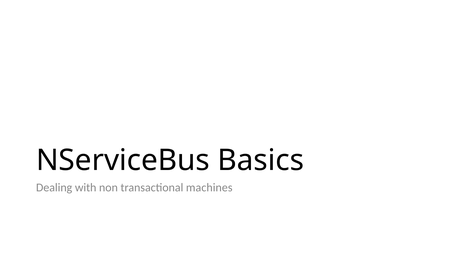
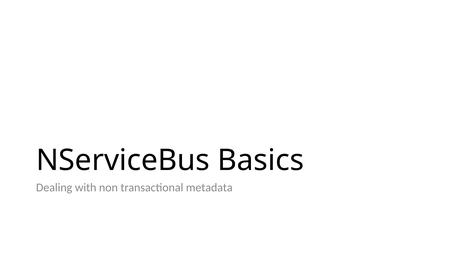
machines: machines -> metadata
